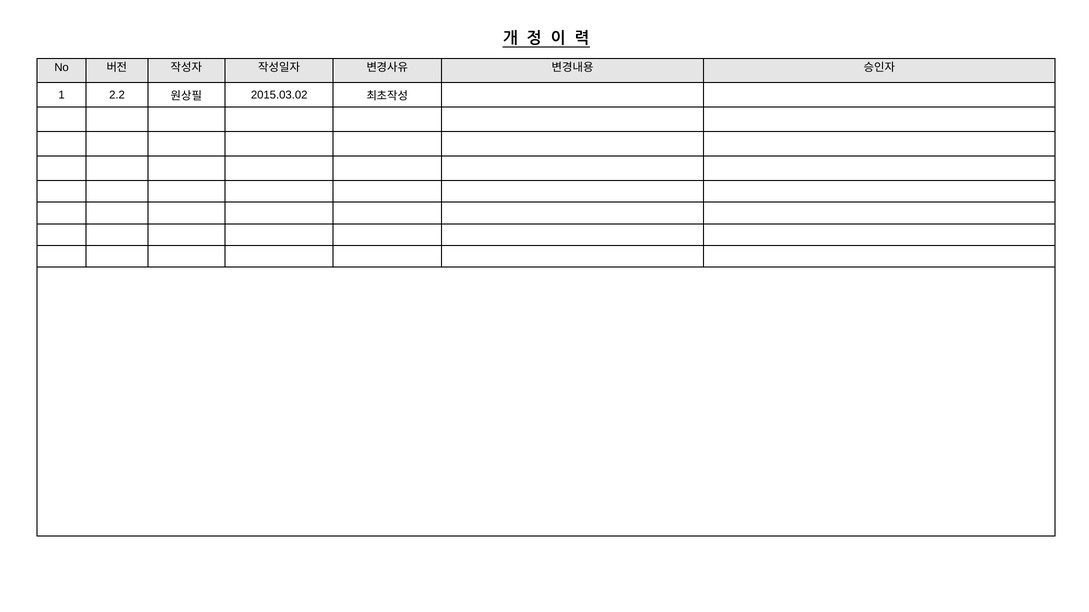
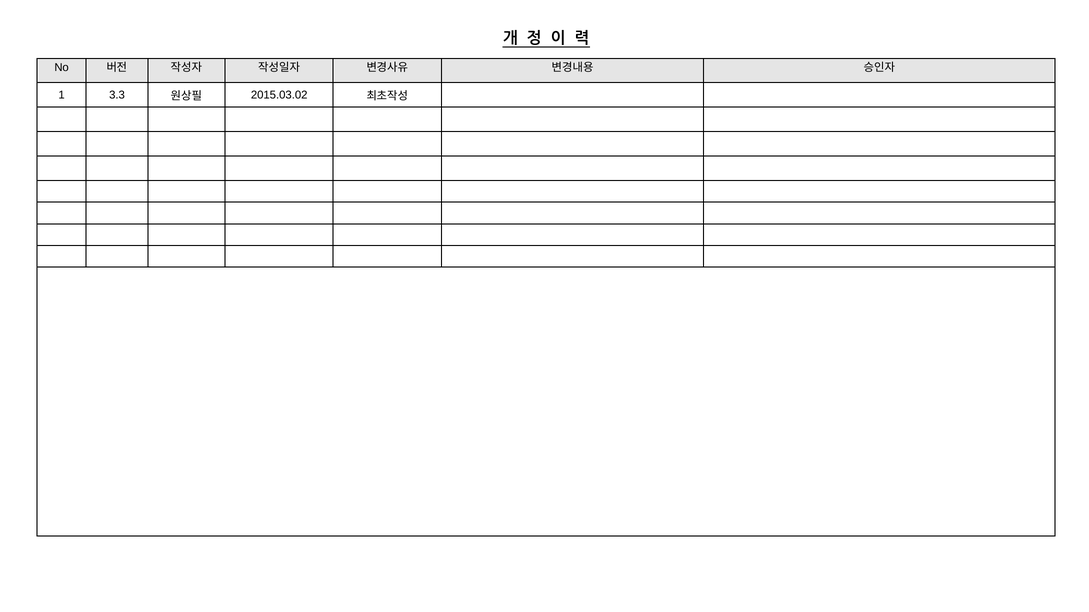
2.2: 2.2 -> 3.3
